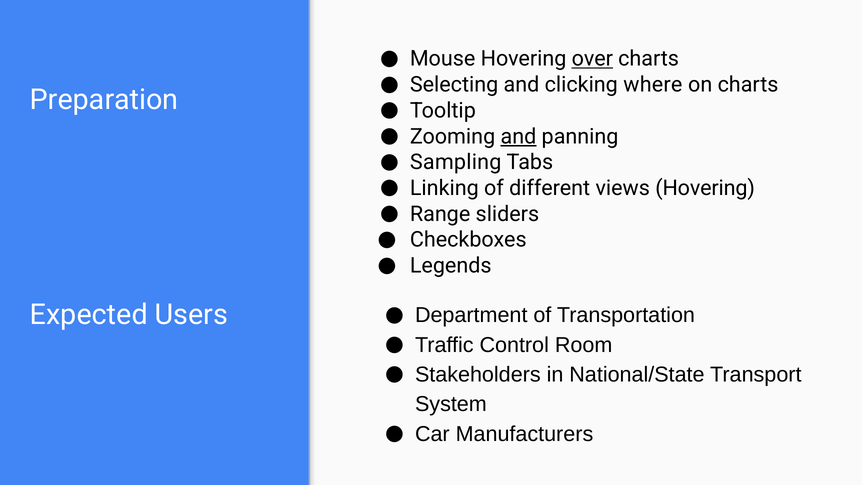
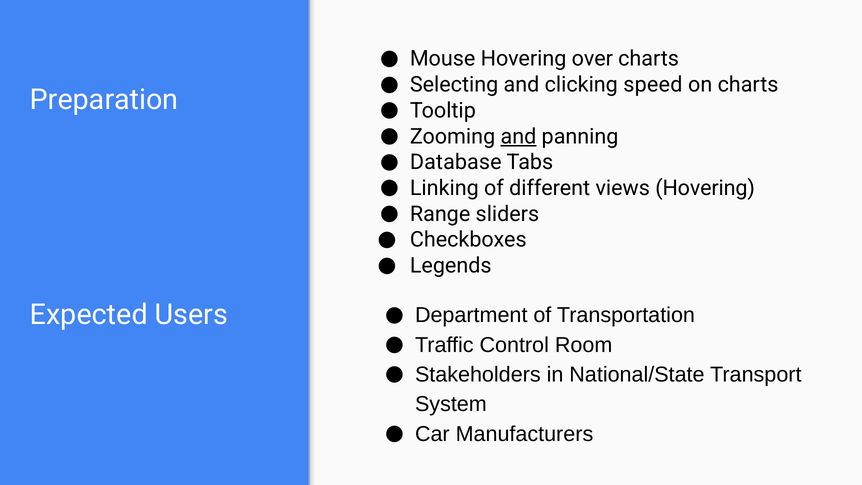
over underline: present -> none
where: where -> speed
Sampling: Sampling -> Database
